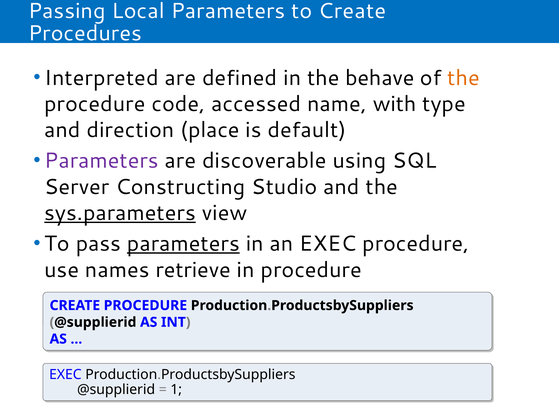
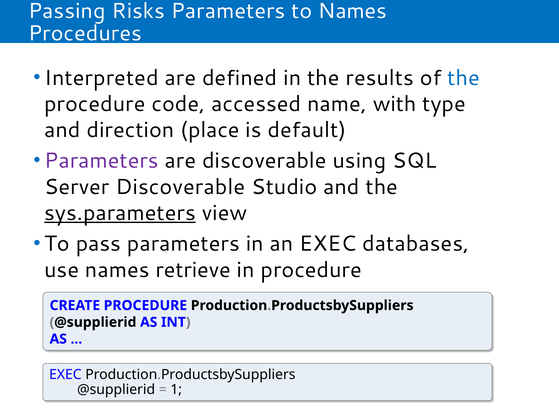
Local: Local -> Risks
to Create: Create -> Names
behave: behave -> results
the at (464, 78) colour: orange -> blue
Server Constructing: Constructing -> Discoverable
parameters at (183, 244) underline: present -> none
EXEC procedure: procedure -> databases
